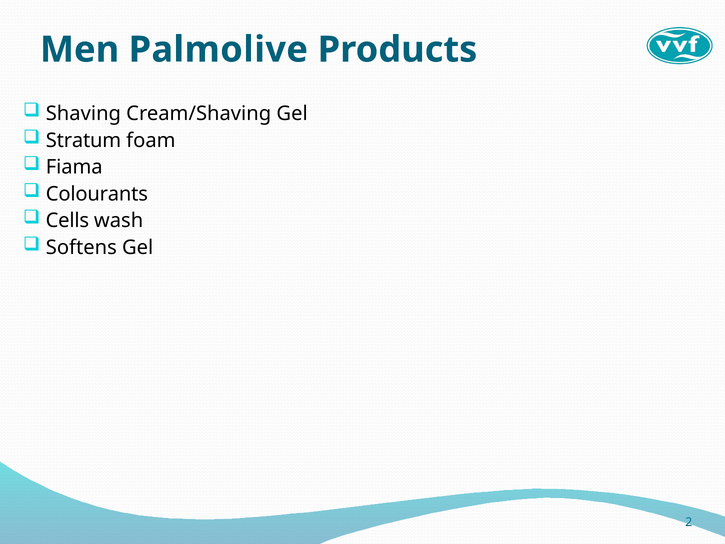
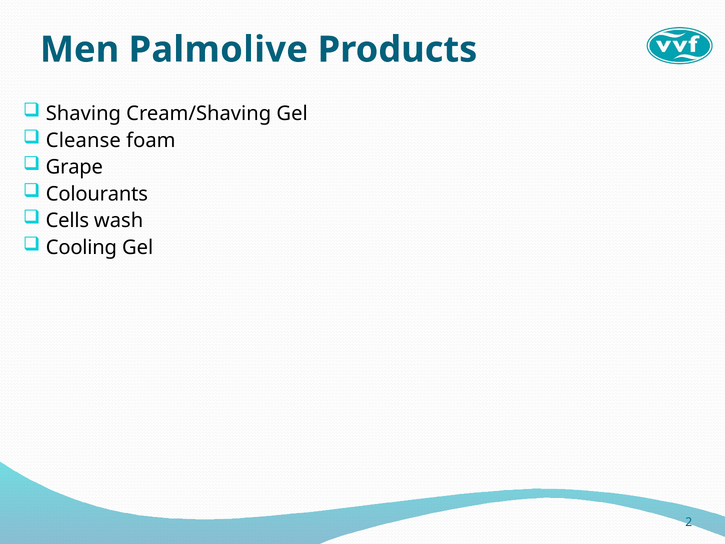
Stratum: Stratum -> Cleanse
Fiama: Fiama -> Grape
Softens: Softens -> Cooling
